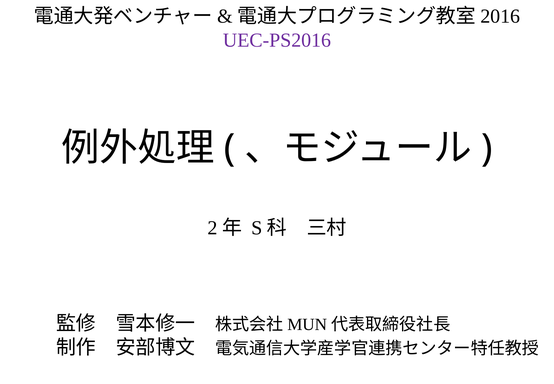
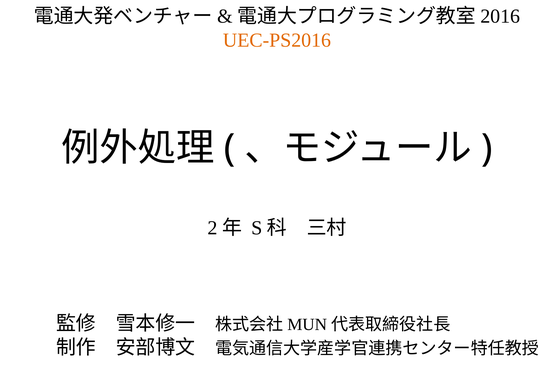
UEC-PS2016 colour: purple -> orange
